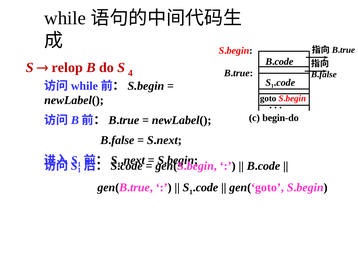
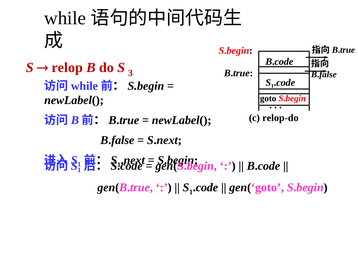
4: 4 -> 3
begin-do: begin-do -> relop-do
